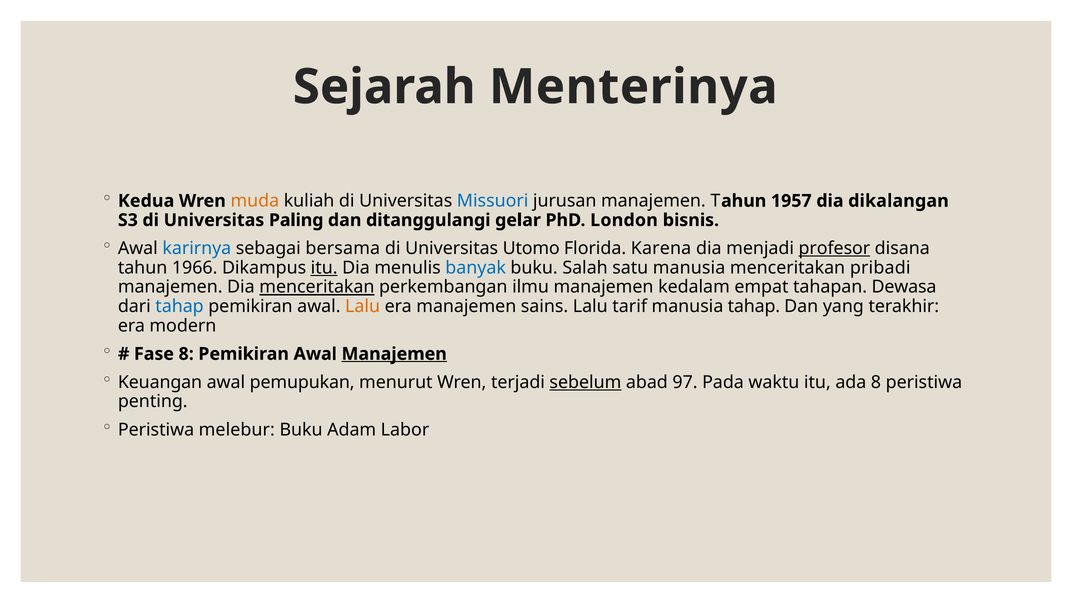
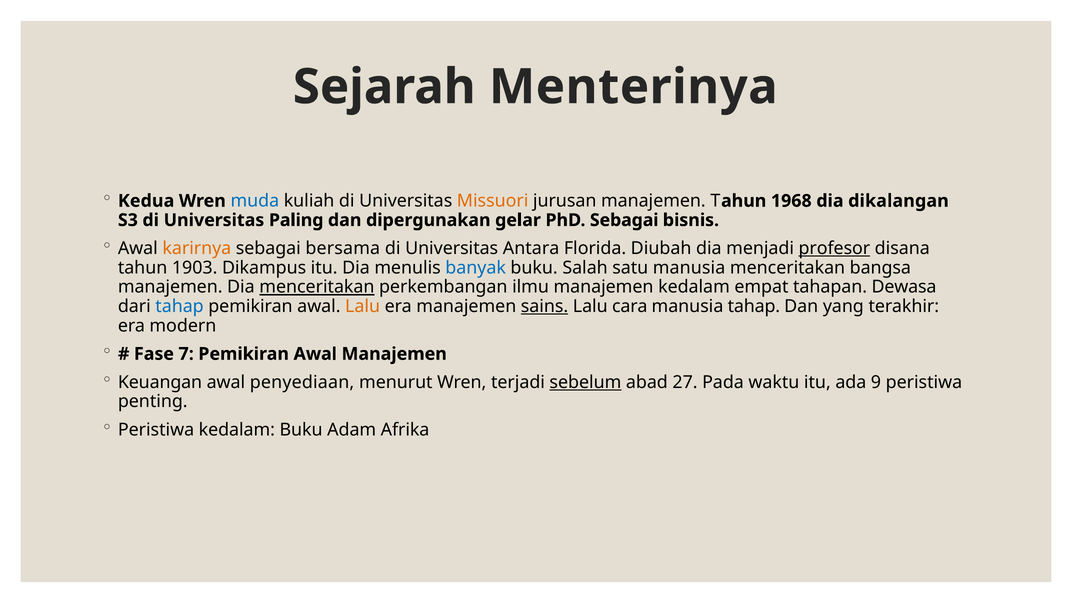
muda colour: orange -> blue
Missuori colour: blue -> orange
1957: 1957 -> 1968
ditanggulangi: ditanggulangi -> dipergunakan
PhD London: London -> Sebagai
karirnya colour: blue -> orange
Utomo: Utomo -> Antara
Karena: Karena -> Diubah
1966: 1966 -> 1903
itu at (324, 268) underline: present -> none
pribadi: pribadi -> bangsa
sains underline: none -> present
tarif: tarif -> cara
Fase 8: 8 -> 7
Manajemen at (394, 354) underline: present -> none
pemupukan: pemupukan -> penyediaan
97: 97 -> 27
ada 8: 8 -> 9
Peristiwa melebur: melebur -> kedalam
Labor: Labor -> Afrika
